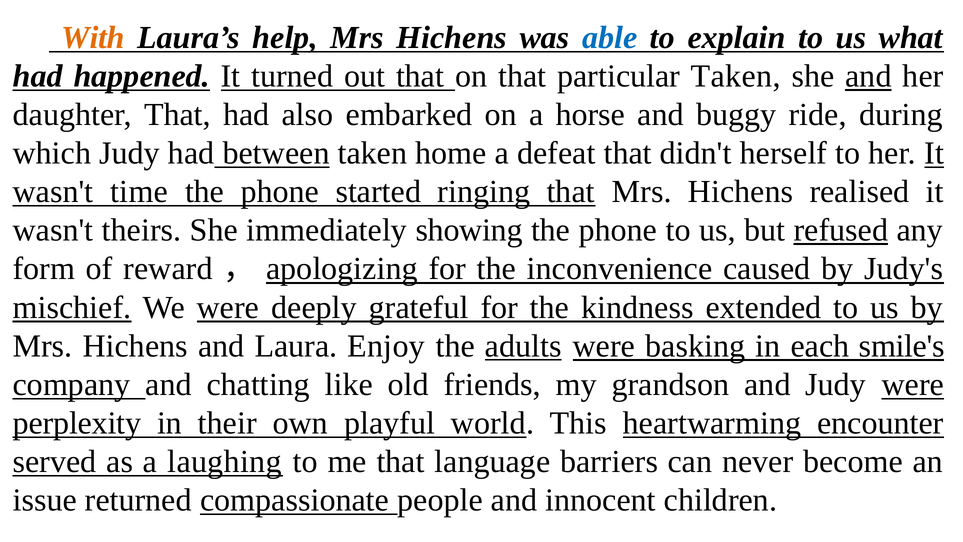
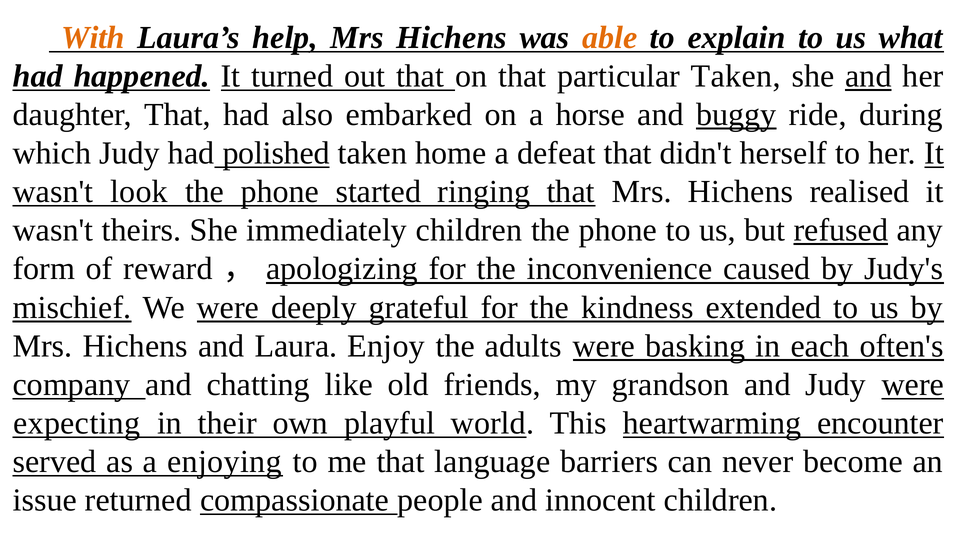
able colour: blue -> orange
buggy underline: none -> present
between: between -> polished
time: time -> look
immediately showing: showing -> children
adults underline: present -> none
smile's: smile's -> often's
perplexity: perplexity -> expecting
laughing: laughing -> enjoying
